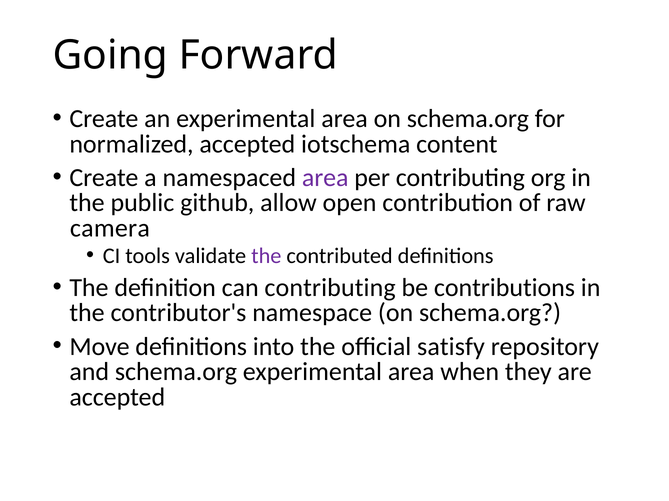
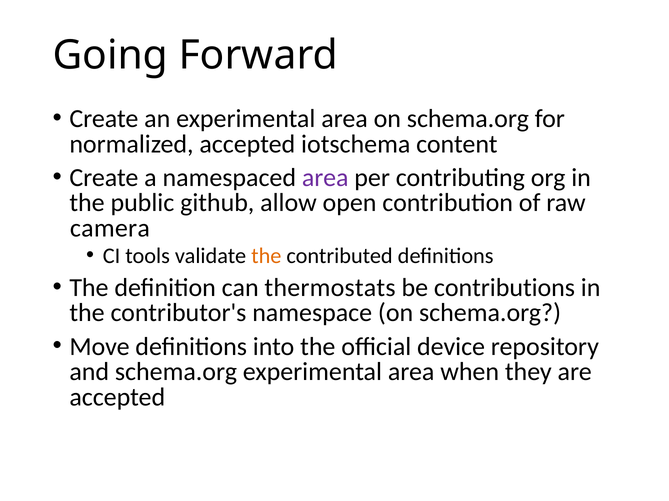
the at (266, 256) colour: purple -> orange
can contributing: contributing -> thermostats
satisfy: satisfy -> device
